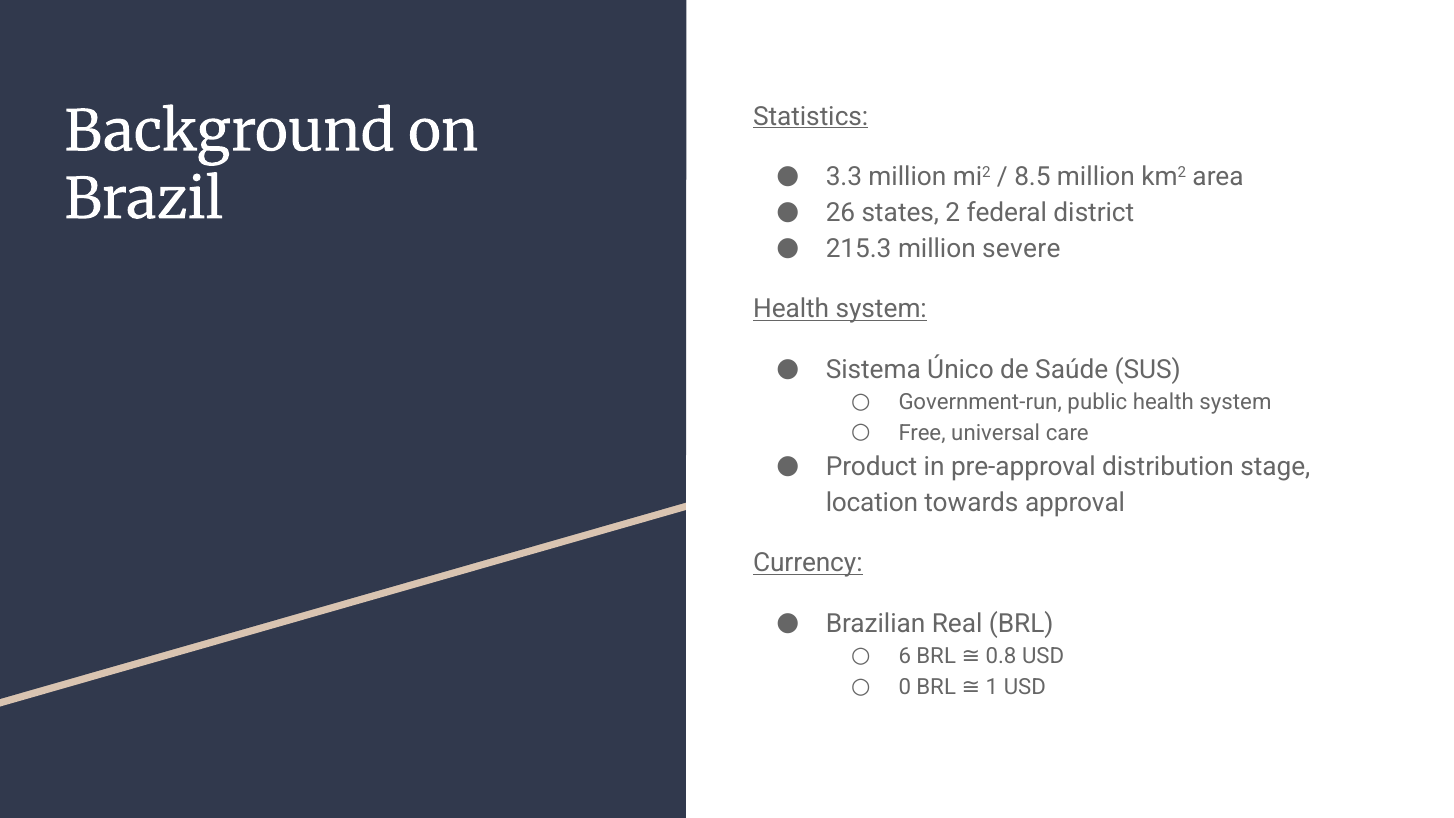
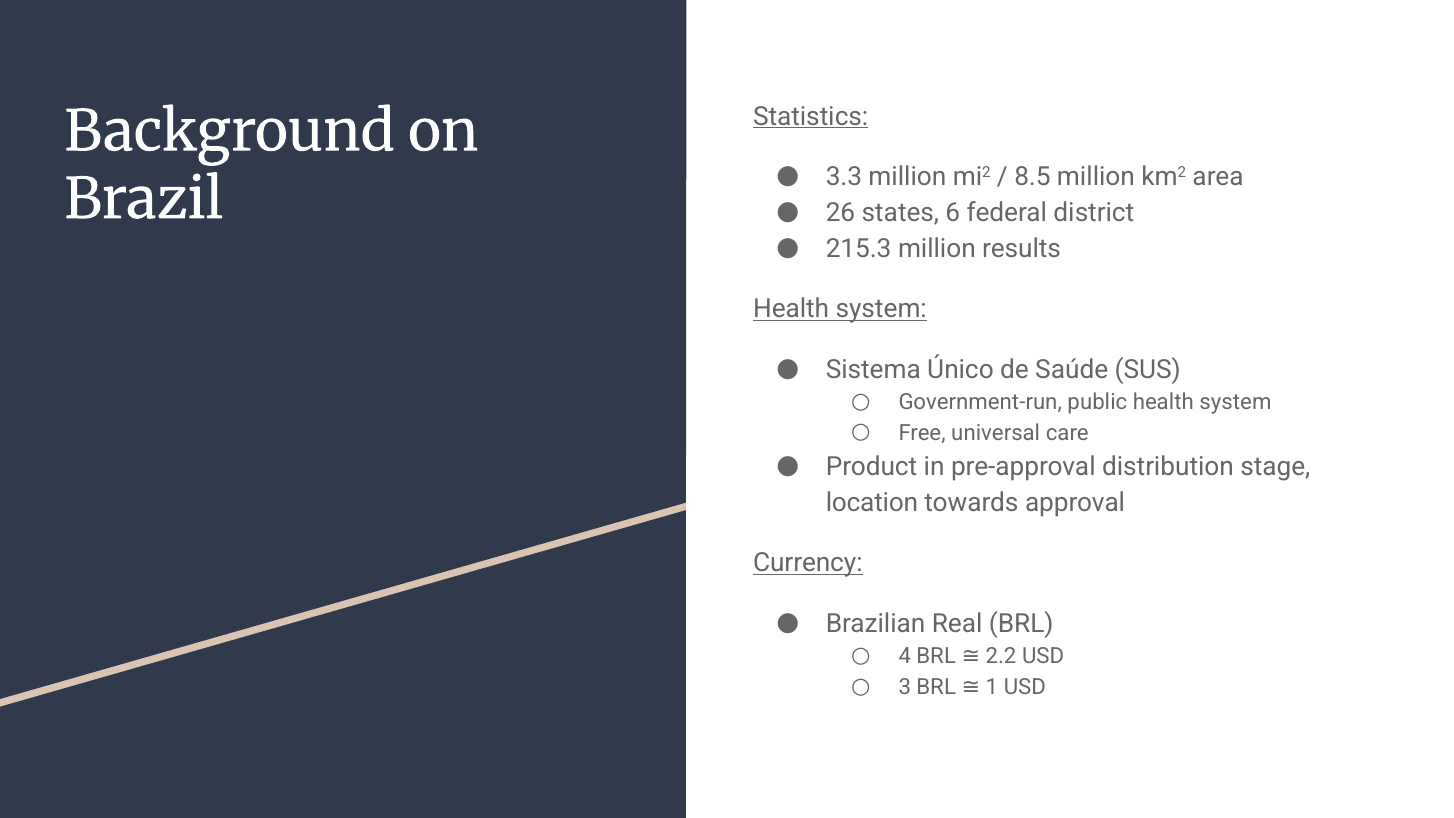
2: 2 -> 6
severe: severe -> results
6: 6 -> 4
0.8: 0.8 -> 2.2
0: 0 -> 3
